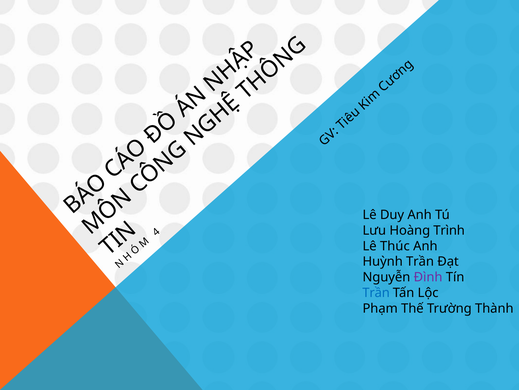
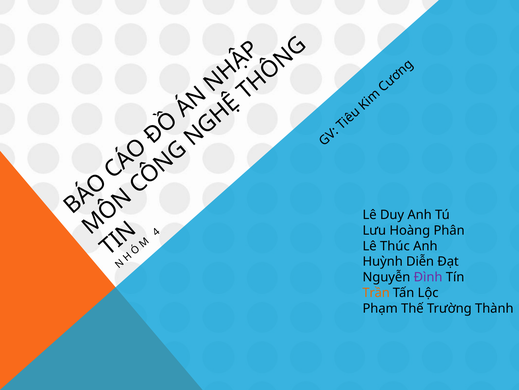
Trình: Trình -> Phân
Huỳnh Trần: Trần -> Diễn
Trần at (376, 292) colour: blue -> orange
